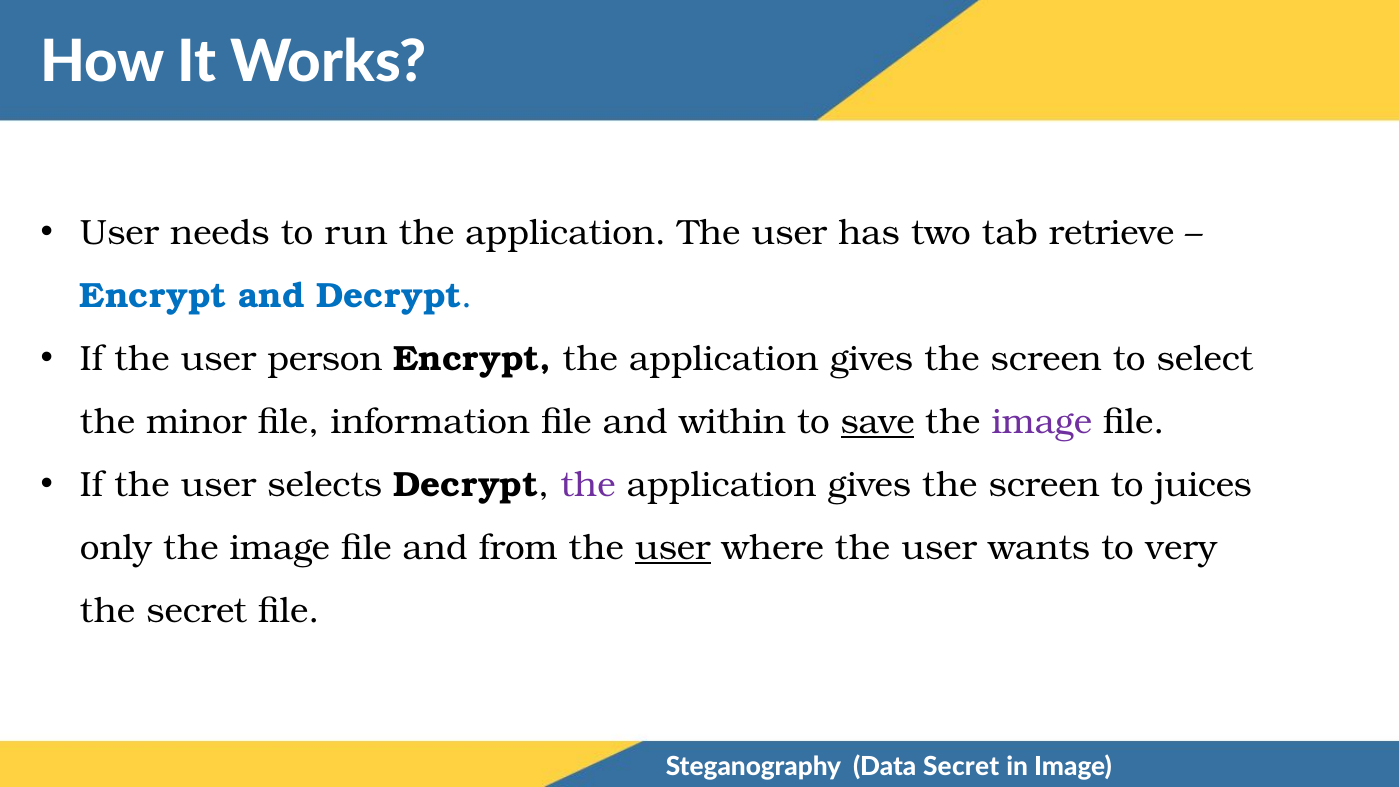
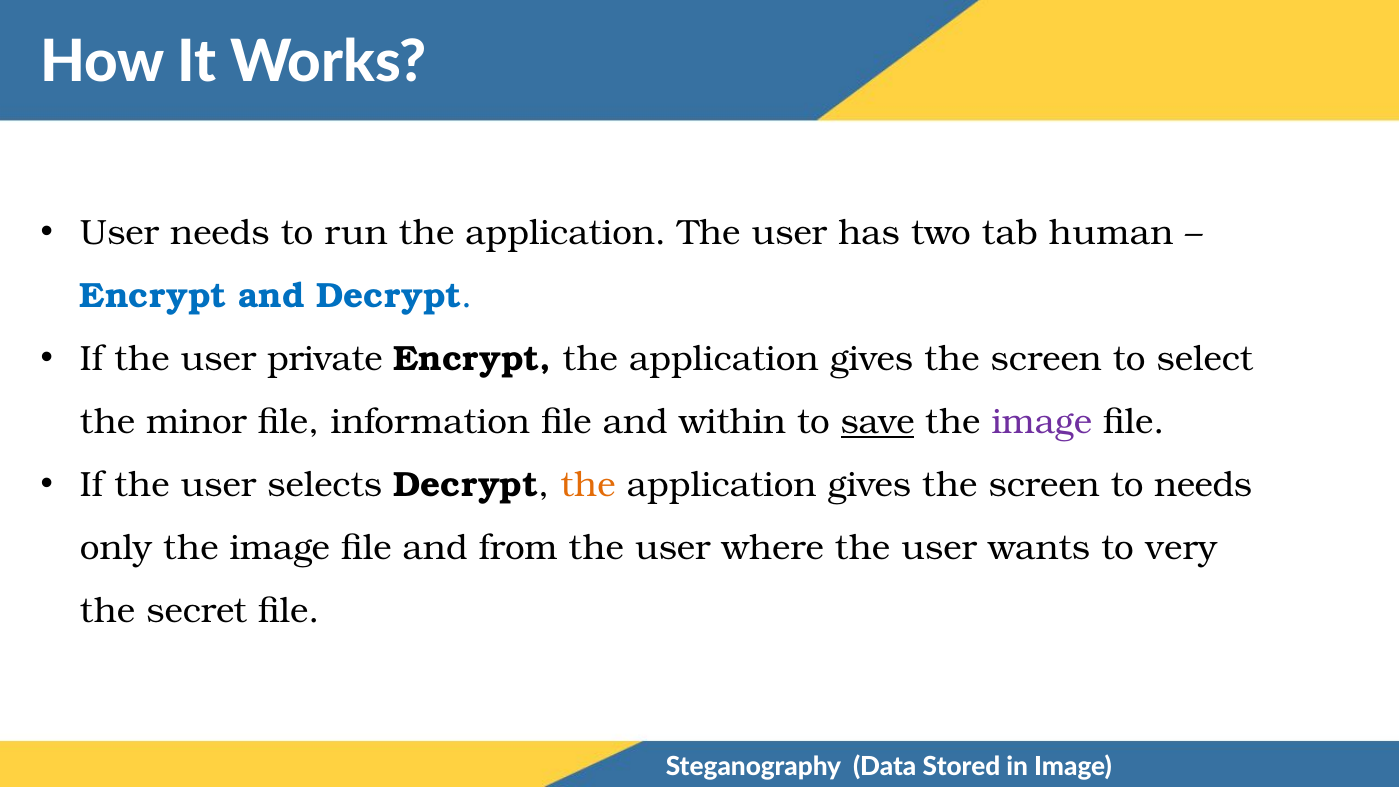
retrieve: retrieve -> human
person: person -> private
the at (588, 485) colour: purple -> orange
to juices: juices -> needs
user at (673, 548) underline: present -> none
Data Secret: Secret -> Stored
